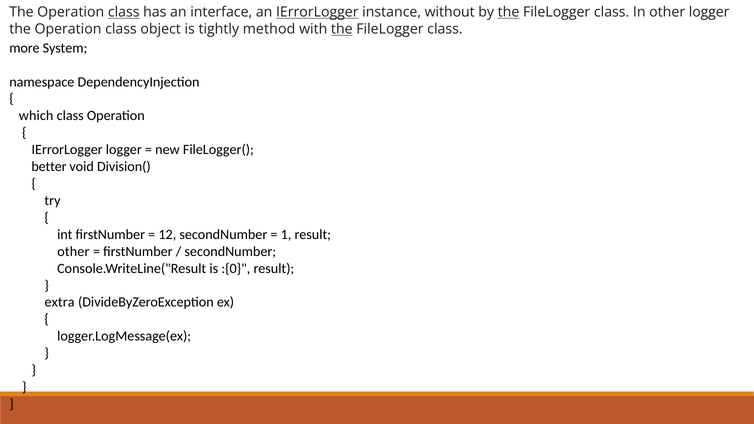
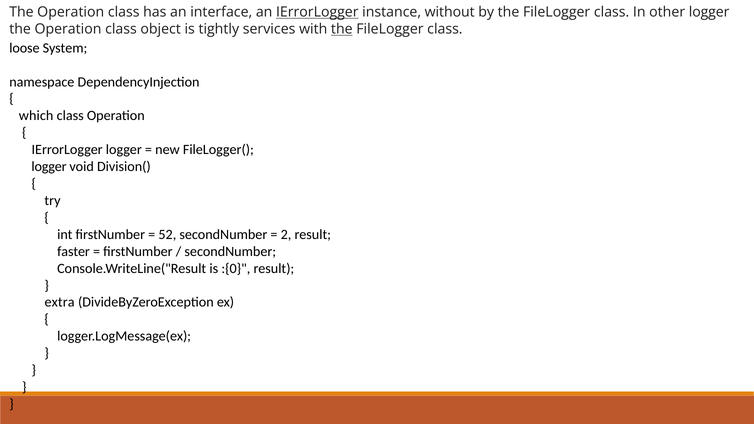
class at (124, 12) underline: present -> none
the at (508, 12) underline: present -> none
method: method -> services
more: more -> loose
better at (49, 167): better -> logger
12: 12 -> 52
1: 1 -> 2
other at (73, 252): other -> faster
